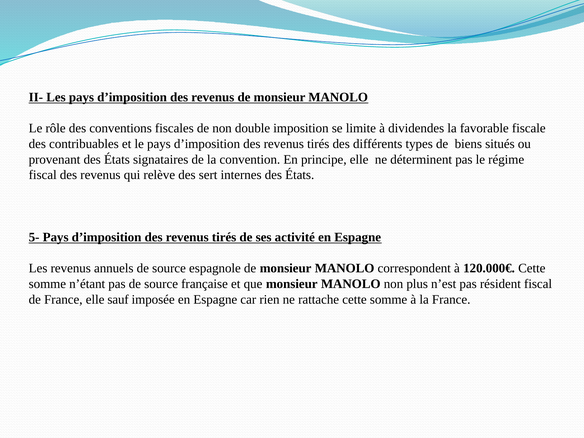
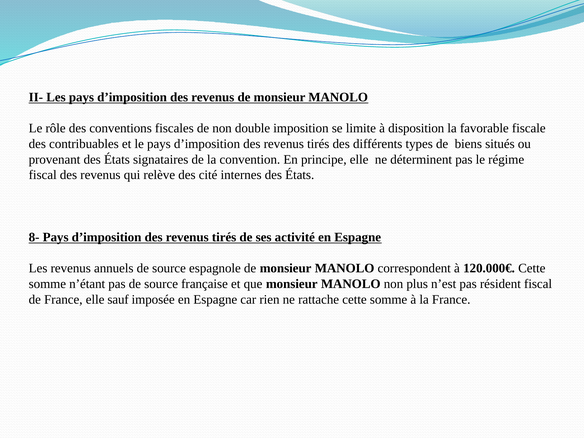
dividendes: dividendes -> disposition
sert: sert -> cité
5-: 5- -> 8-
